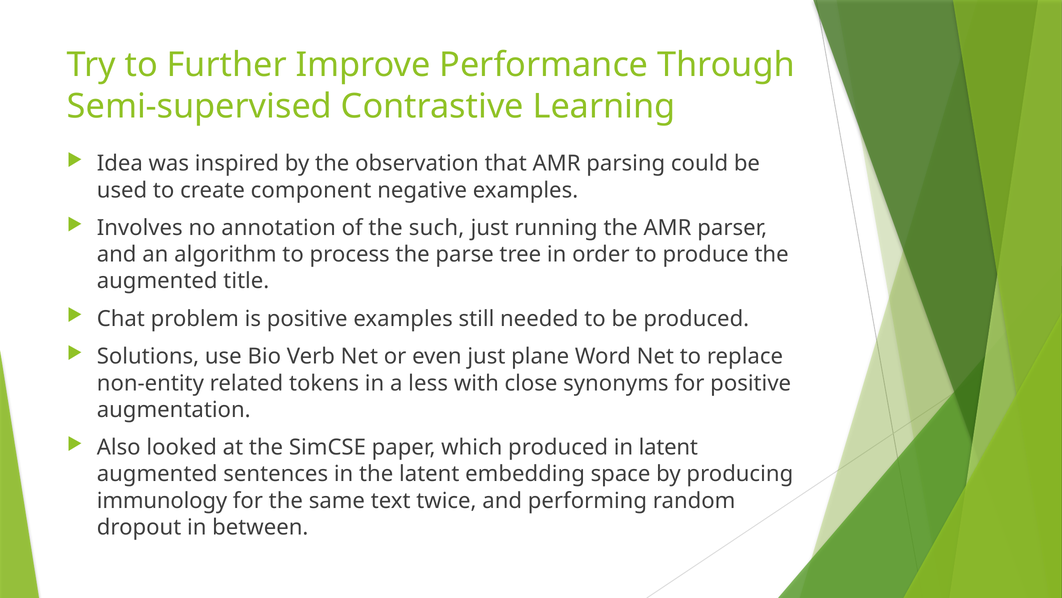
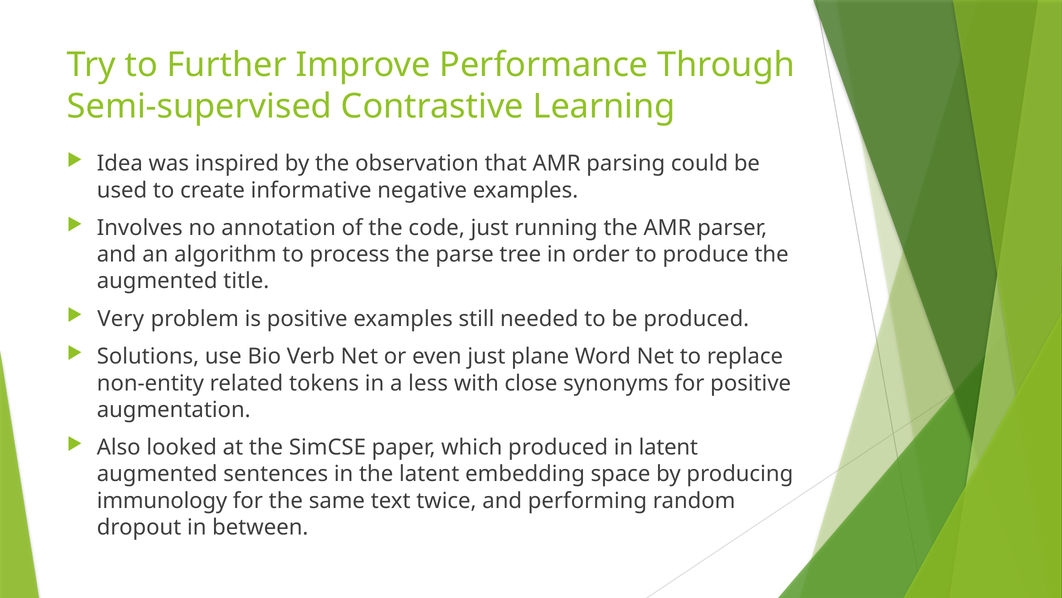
component: component -> informative
such: such -> code
Chat: Chat -> Very
